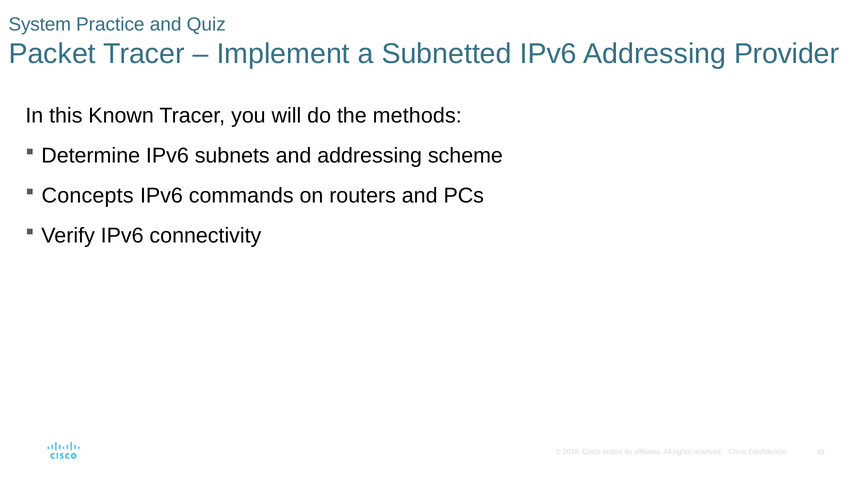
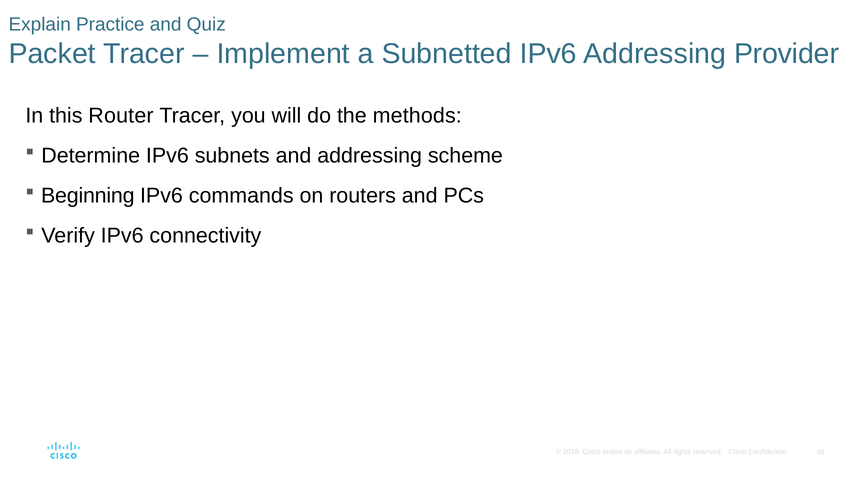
System: System -> Explain
Known: Known -> Router
Concepts: Concepts -> Beginning
